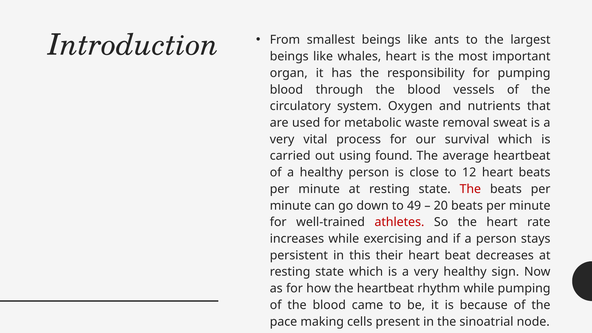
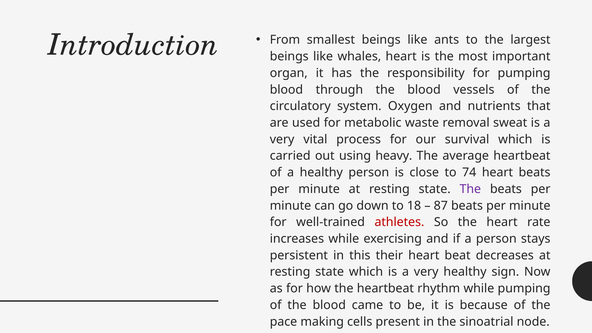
found: found -> heavy
12: 12 -> 74
The at (470, 189) colour: red -> purple
49: 49 -> 18
20: 20 -> 87
